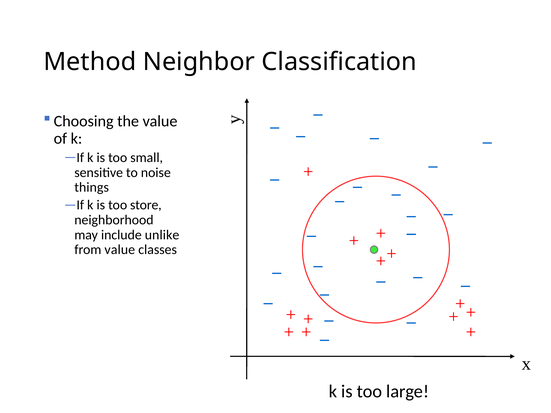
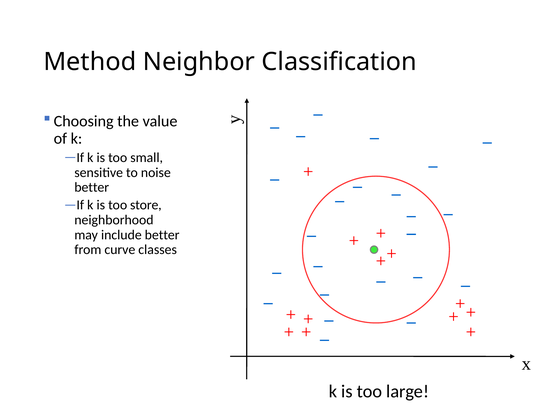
things at (92, 187): things -> better
include unlike: unlike -> better
from value: value -> curve
